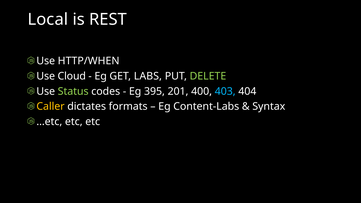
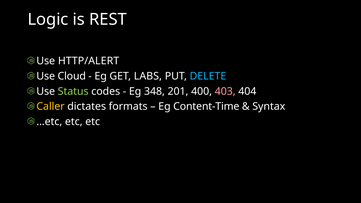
Local: Local -> Logic
HTTP/WHEN: HTTP/WHEN -> HTTP/ALERT
DELETE colour: light green -> light blue
395: 395 -> 348
403 colour: light blue -> pink
Content-Labs: Content-Labs -> Content-Time
